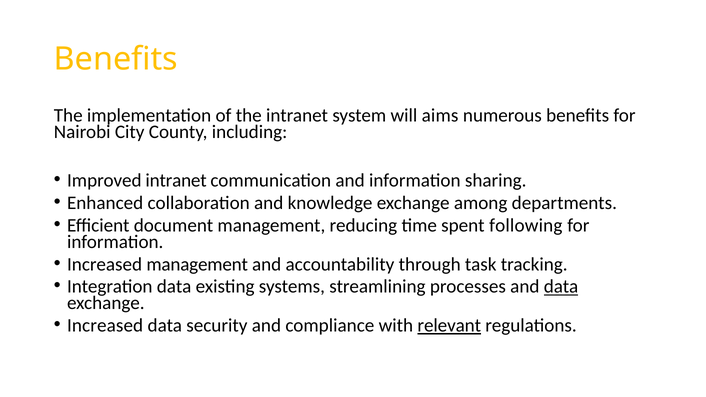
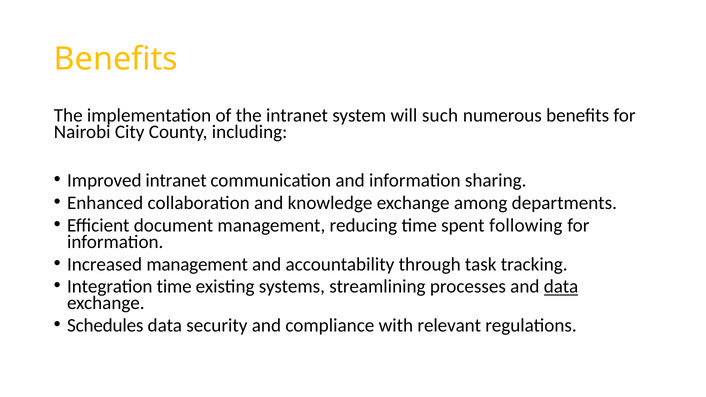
aims: aims -> such
Integration data: data -> time
Increased at (105, 326): Increased -> Schedules
relevant underline: present -> none
